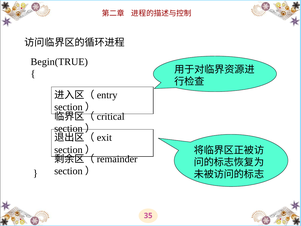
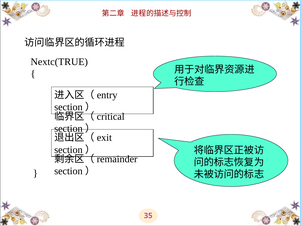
Begin(TRUE: Begin(TRUE -> Nextc(TRUE
